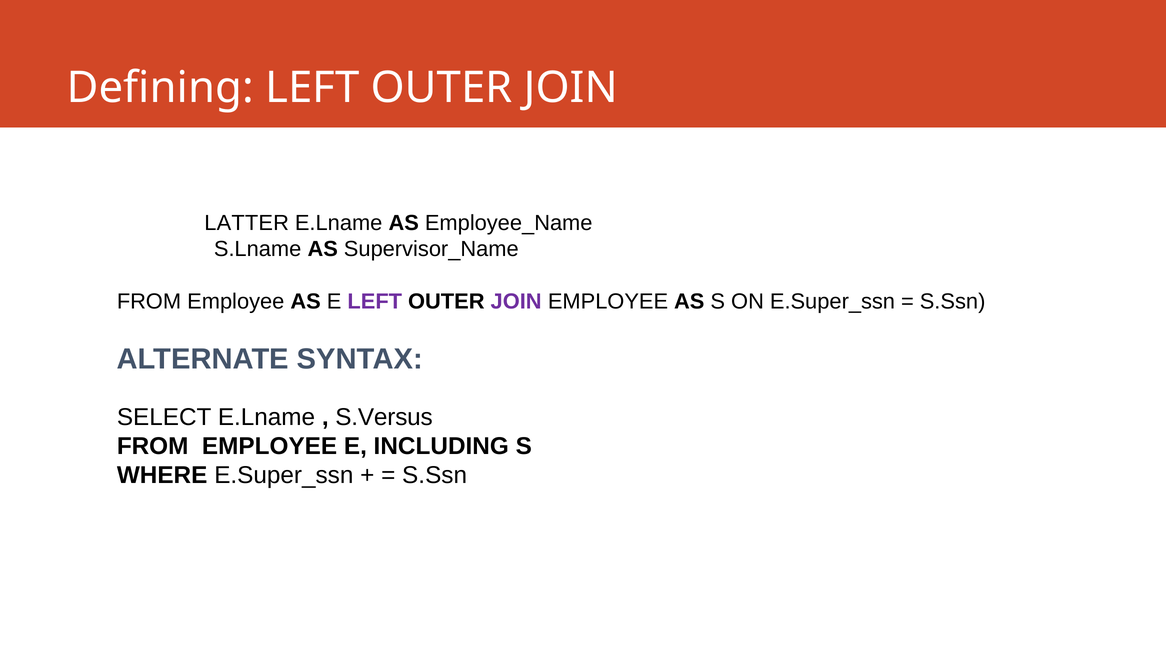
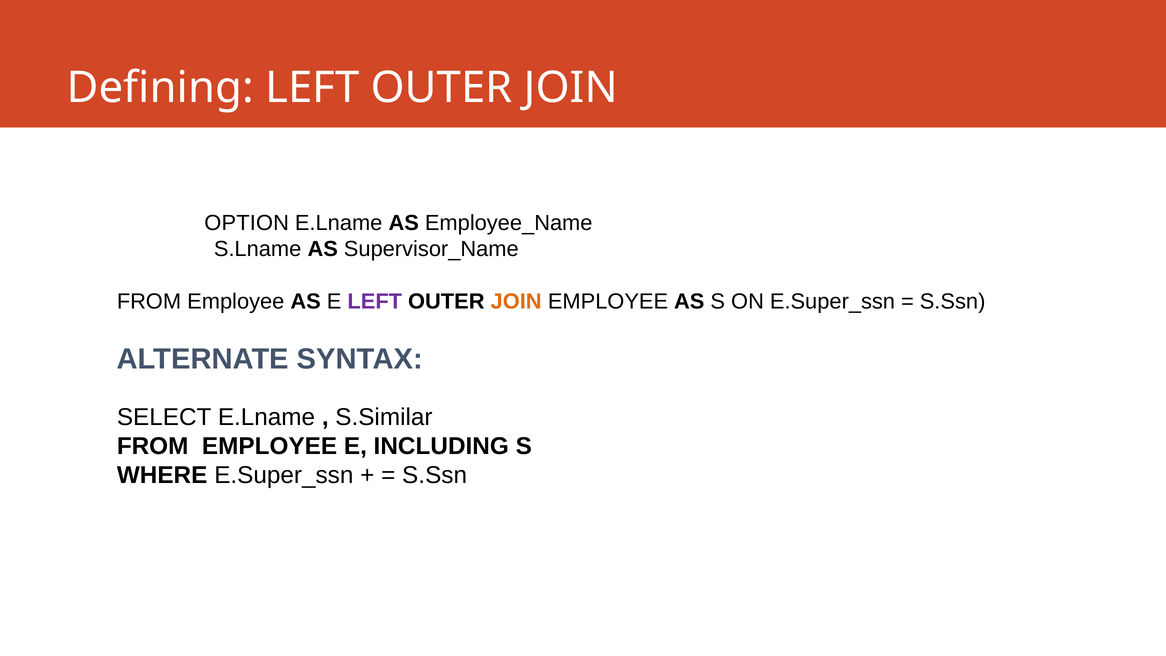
LATTER: LATTER -> OPTION
JOIN at (516, 302) colour: purple -> orange
S.Versus: S.Versus -> S.Similar
